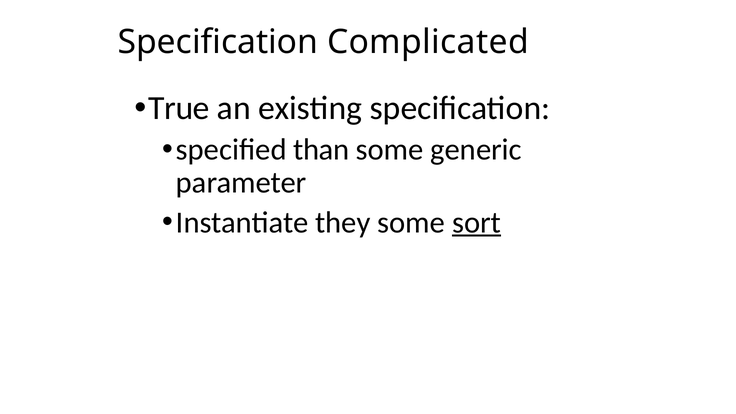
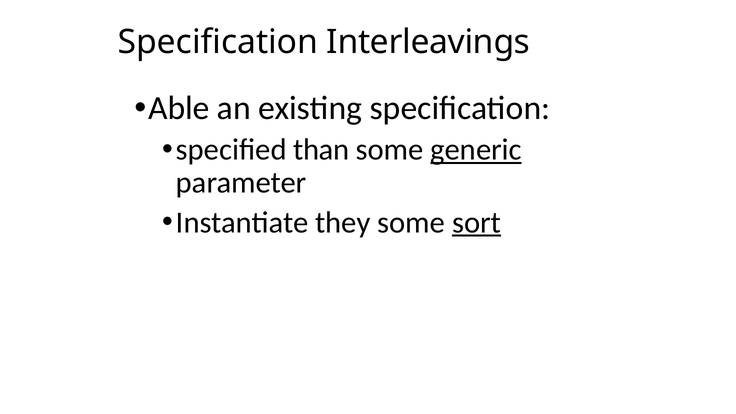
Complicated: Complicated -> Interleavings
True: True -> Able
generic underline: none -> present
